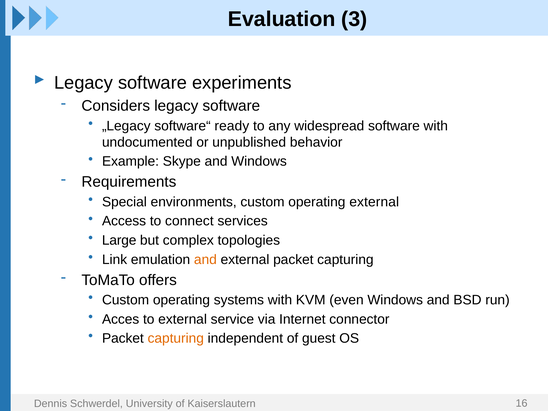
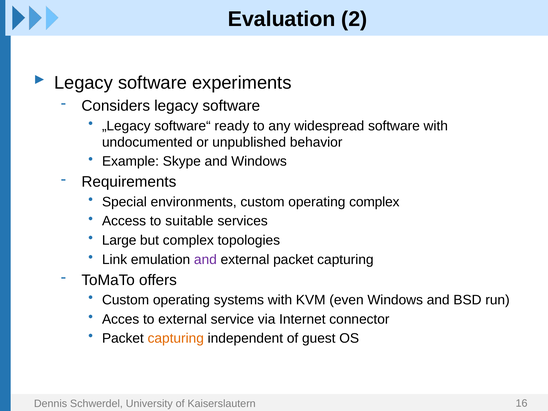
3: 3 -> 2
operating external: external -> complex
connect: connect -> suitable
and at (205, 259) colour: orange -> purple
